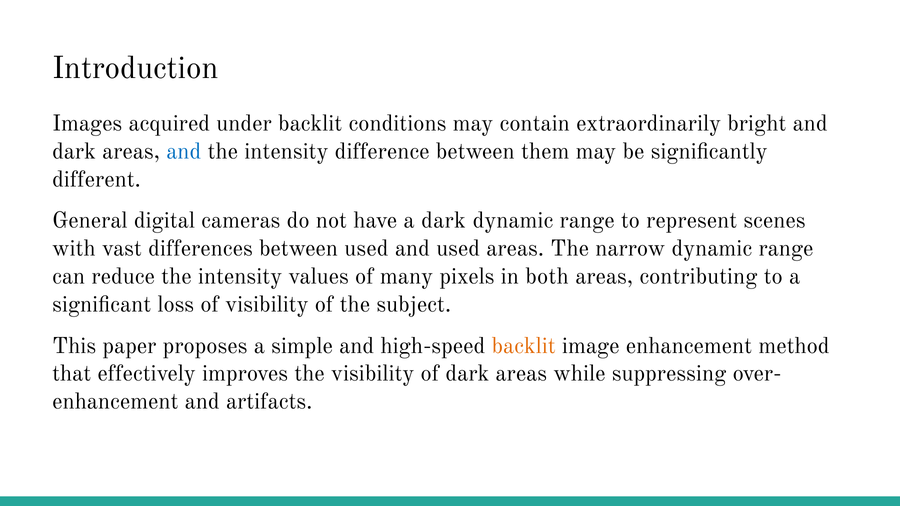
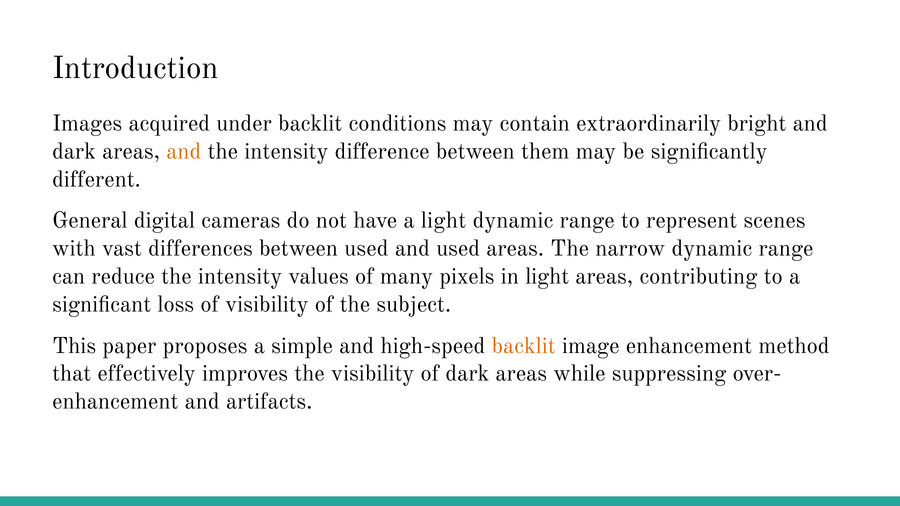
and at (184, 151) colour: blue -> orange
a dark: dark -> light
in both: both -> light
